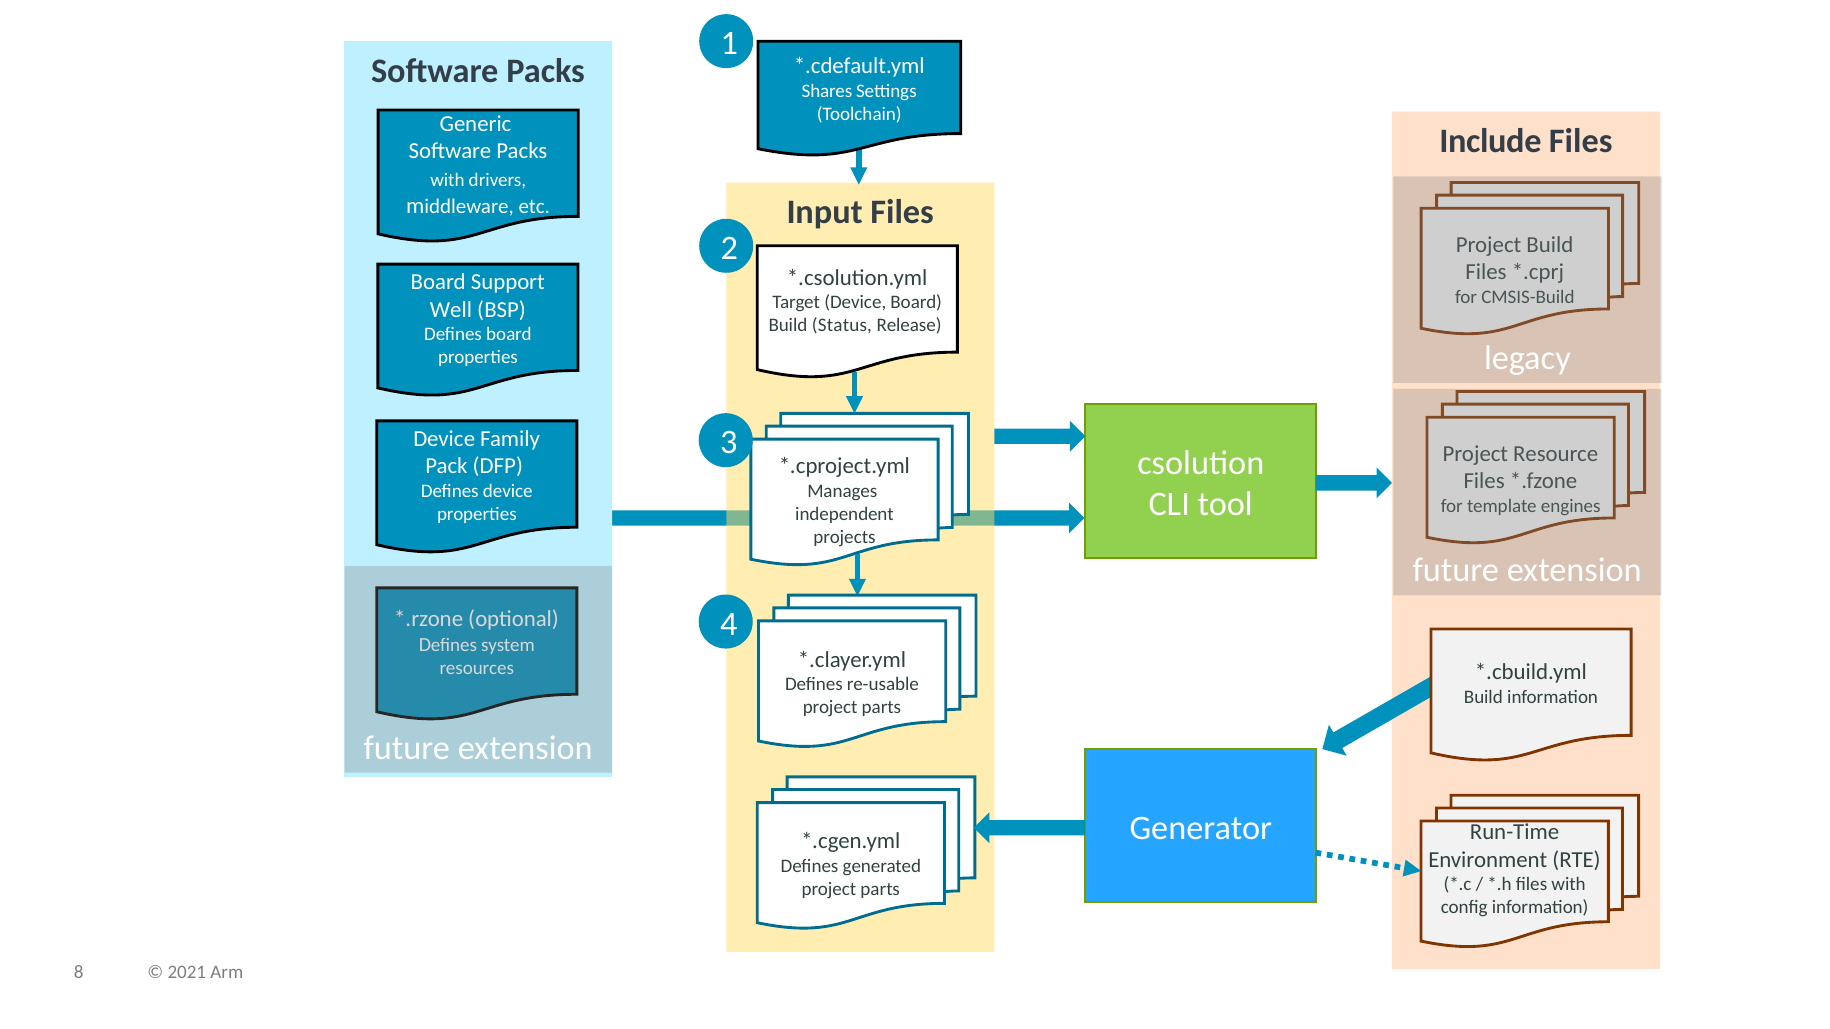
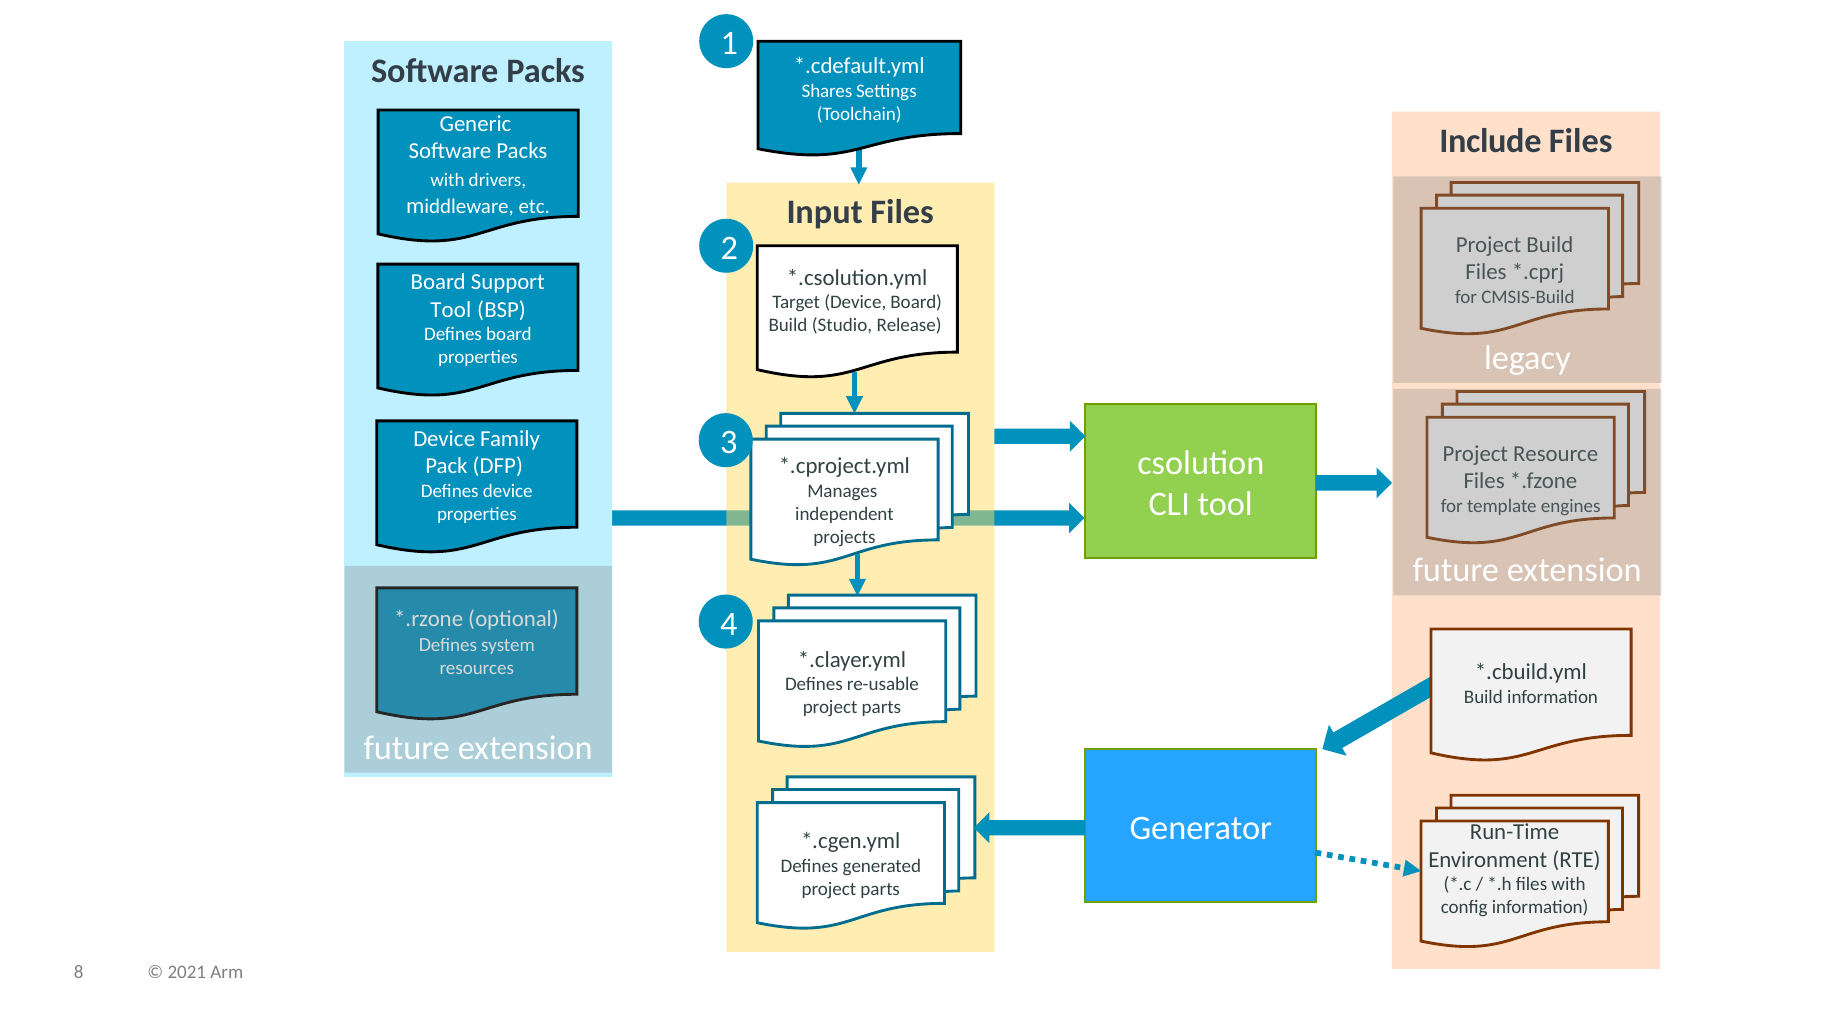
Well at (451, 310): Well -> Tool
Status: Status -> Studio
